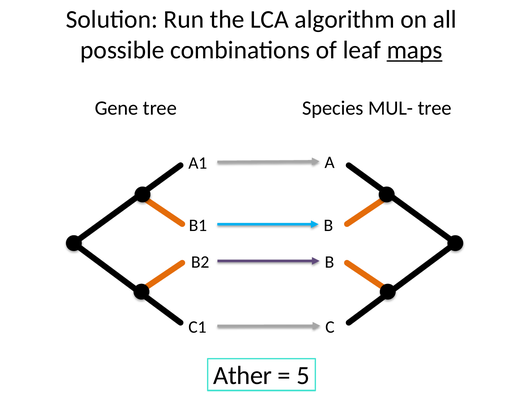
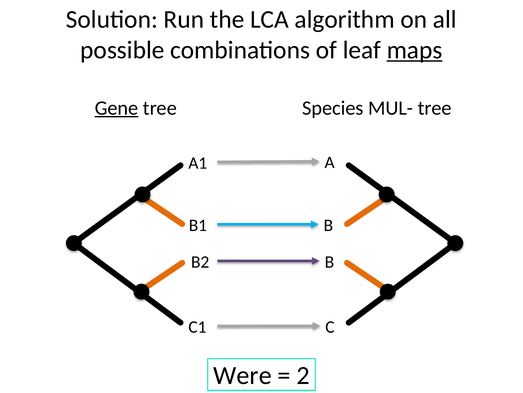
Gene underline: none -> present
Ather: Ather -> Were
5: 5 -> 2
